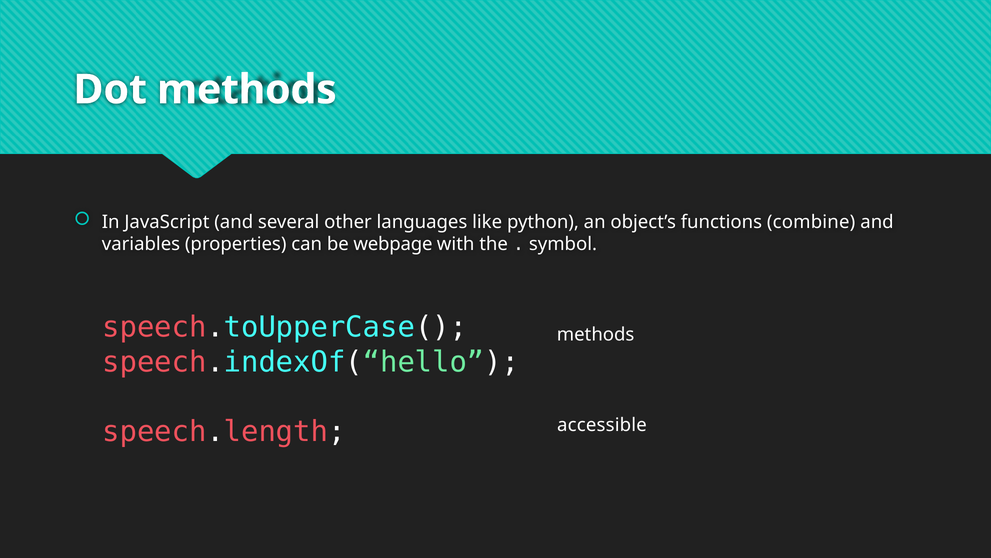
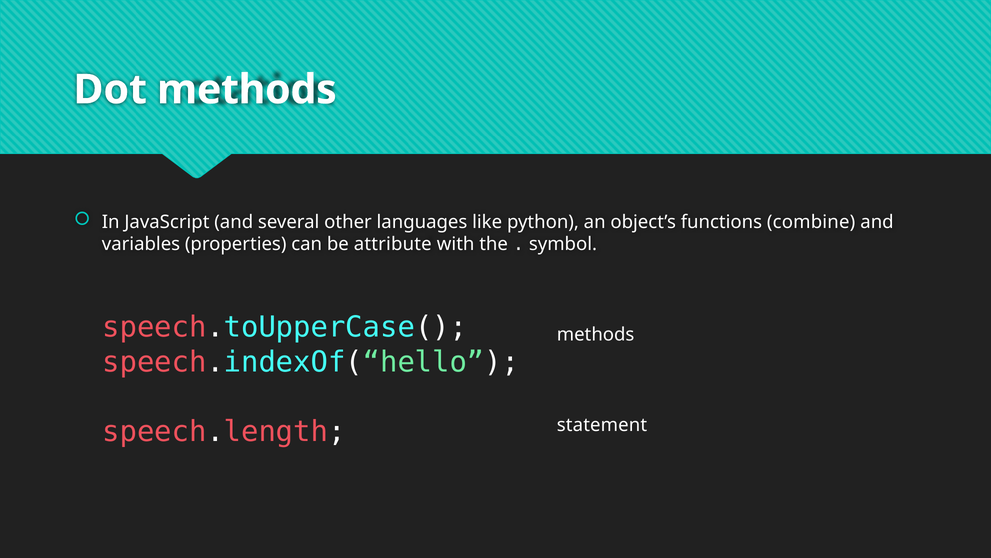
webpage: webpage -> attribute
accessible: accessible -> statement
